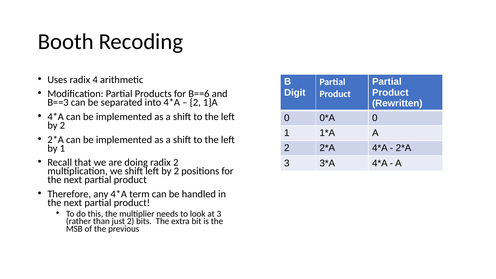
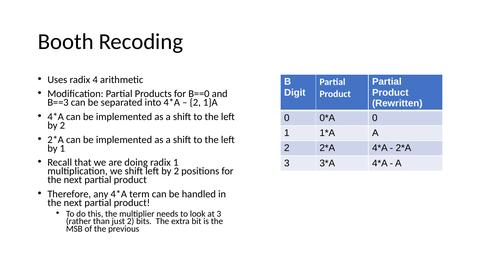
B==6: B==6 -> B==0
radix 2: 2 -> 1
